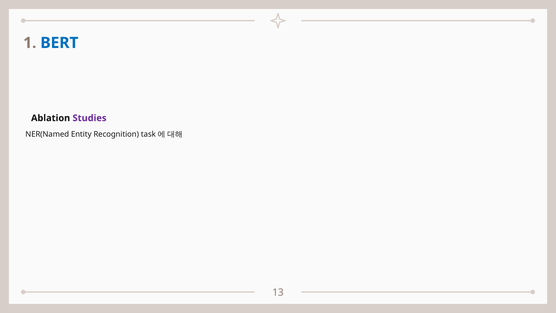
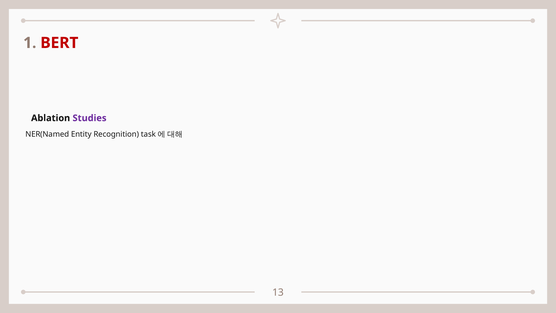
BERT colour: blue -> red
